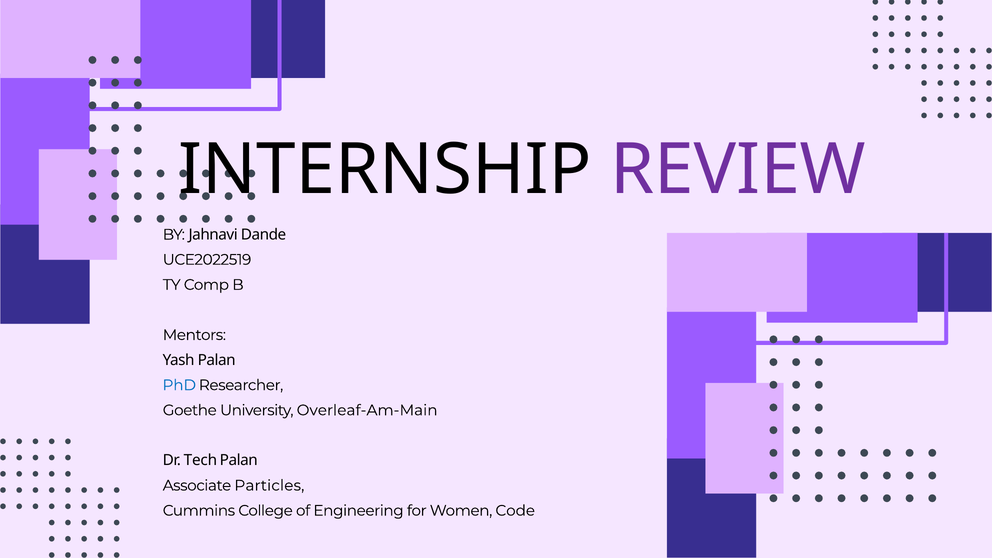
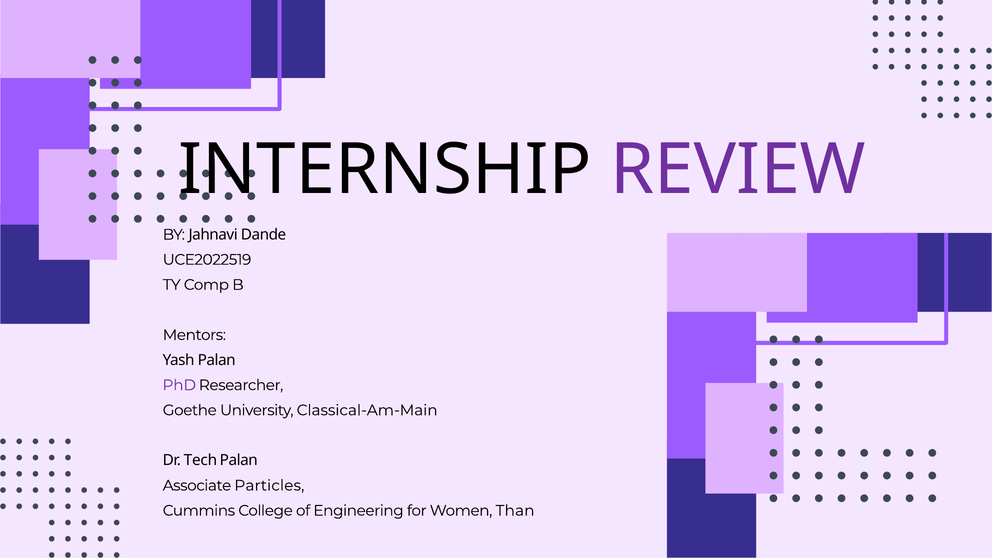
PhD colour: blue -> purple
Overleaf-Am-Main: Overleaf-Am-Main -> Classical-Am-Main
Code: Code -> Than
